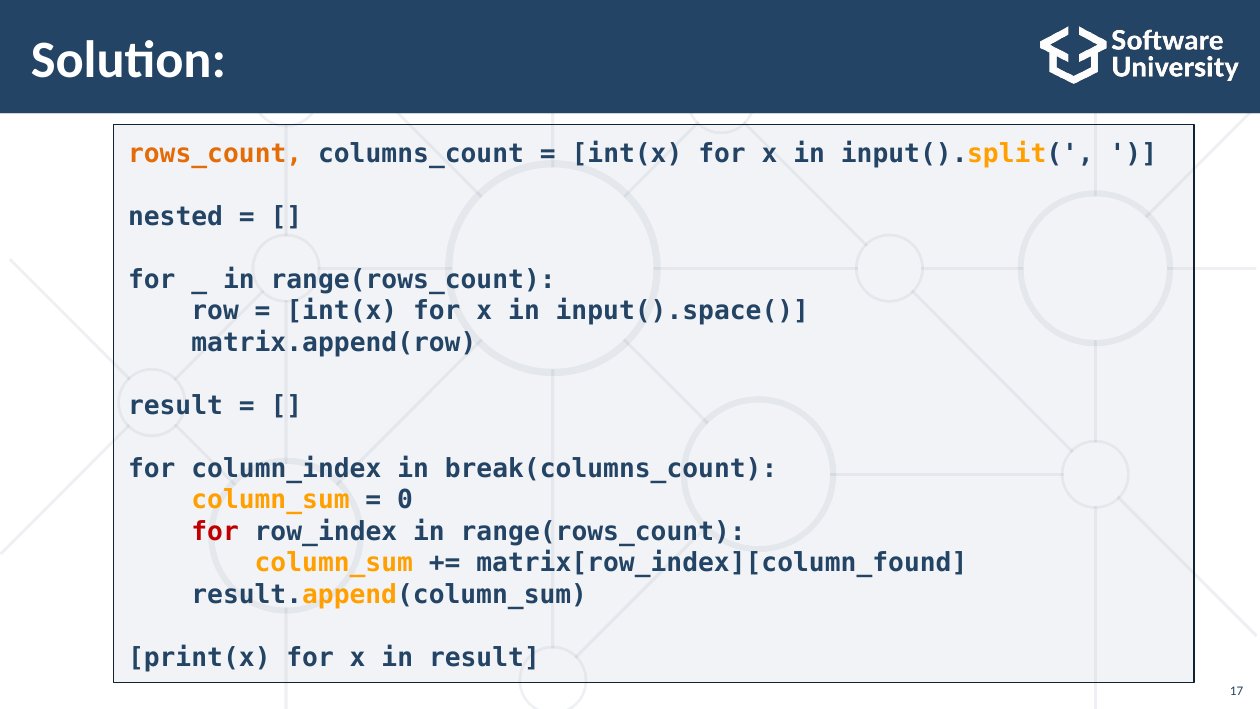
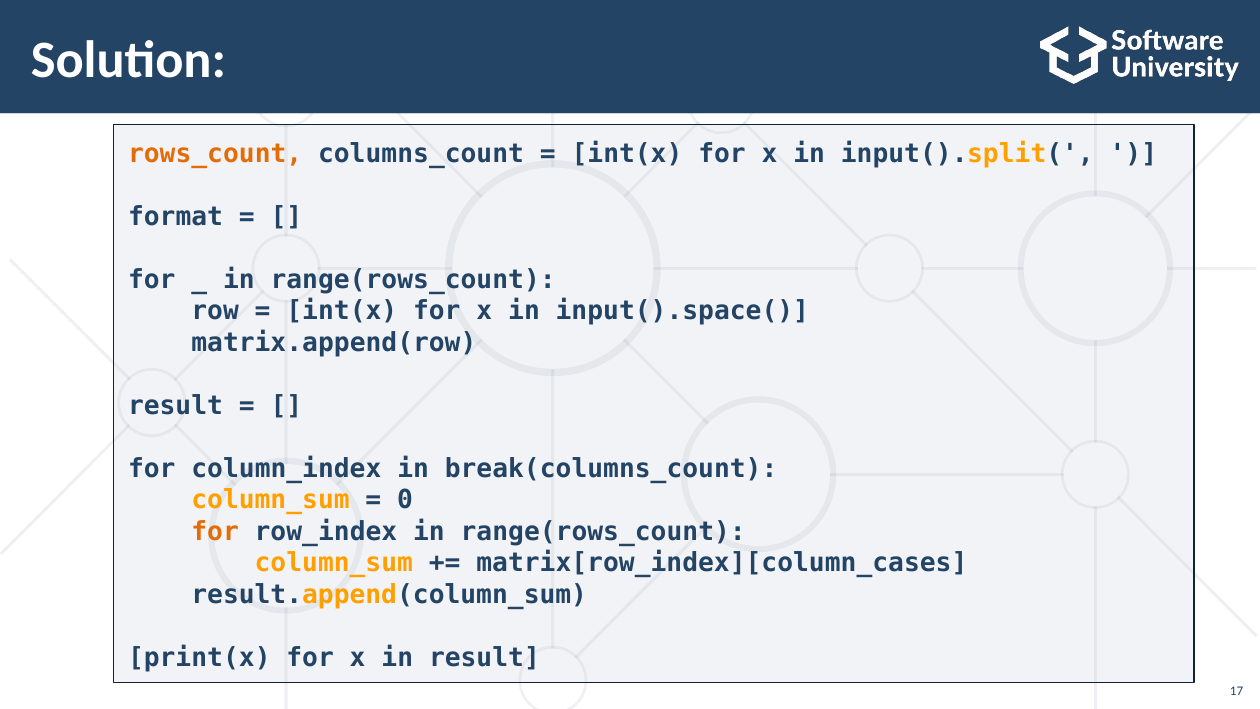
nested: nested -> format
for at (215, 531) colour: red -> orange
matrix[row_index][column_found: matrix[row_index][column_found -> matrix[row_index][column_cases
